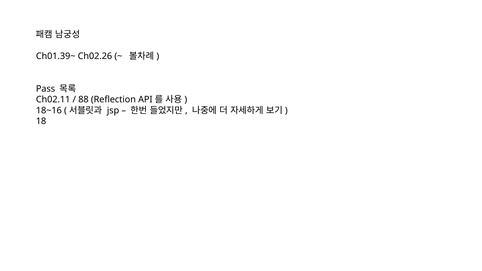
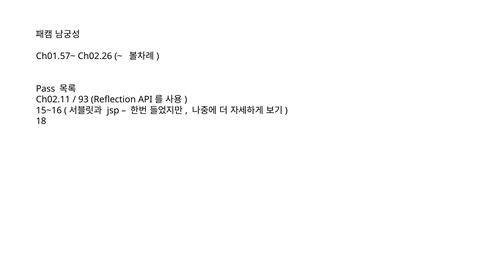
Ch01.39~: Ch01.39~ -> Ch01.57~
88: 88 -> 93
18~16: 18~16 -> 15~16
